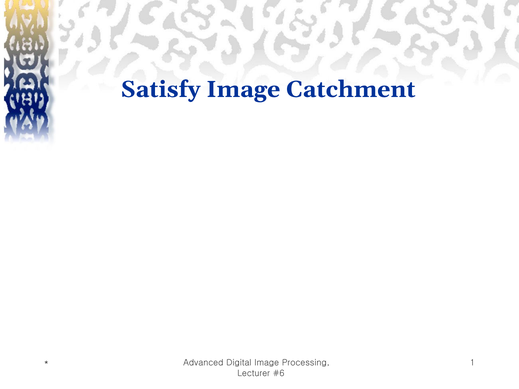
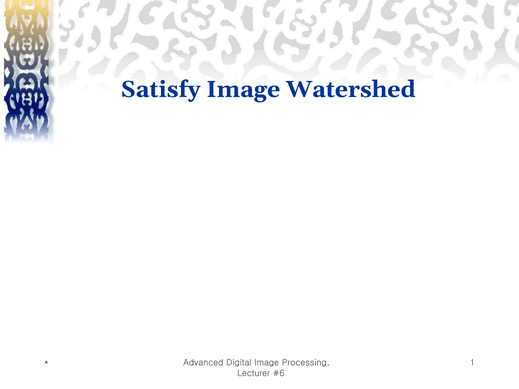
Catchment: Catchment -> Watershed
